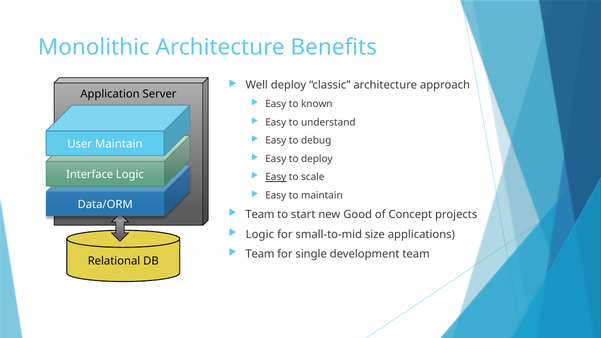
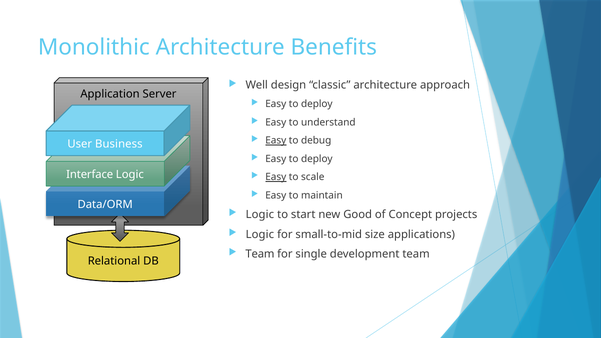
Well deploy: deploy -> design
known at (317, 104): known -> deploy
Easy at (276, 141) underline: none -> present
User Maintain: Maintain -> Business
Team at (260, 215): Team -> Logic
